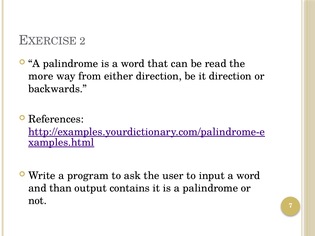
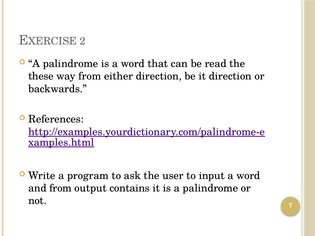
more: more -> these
and than: than -> from
